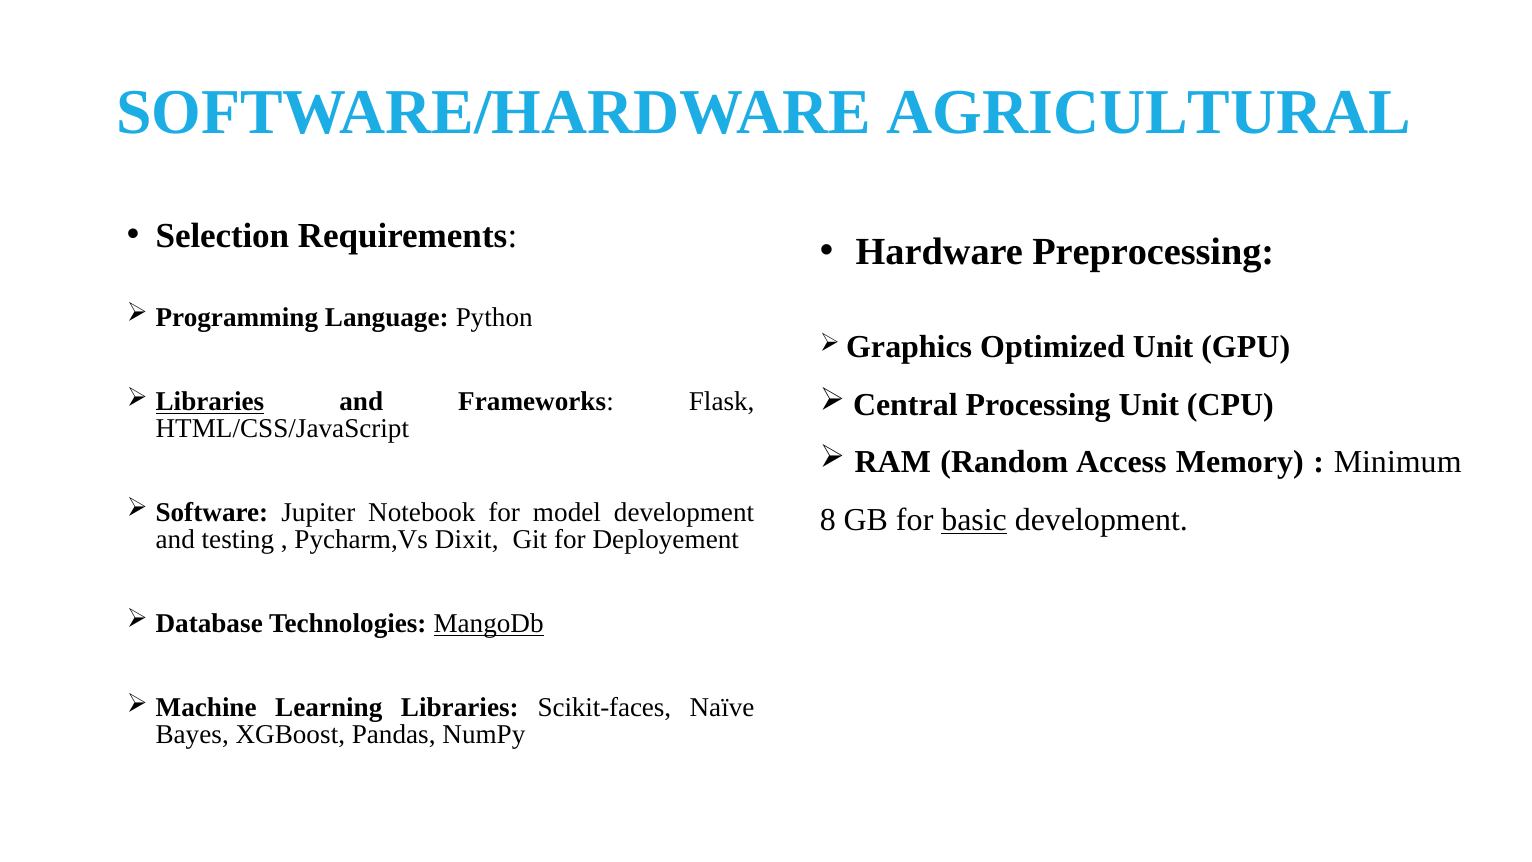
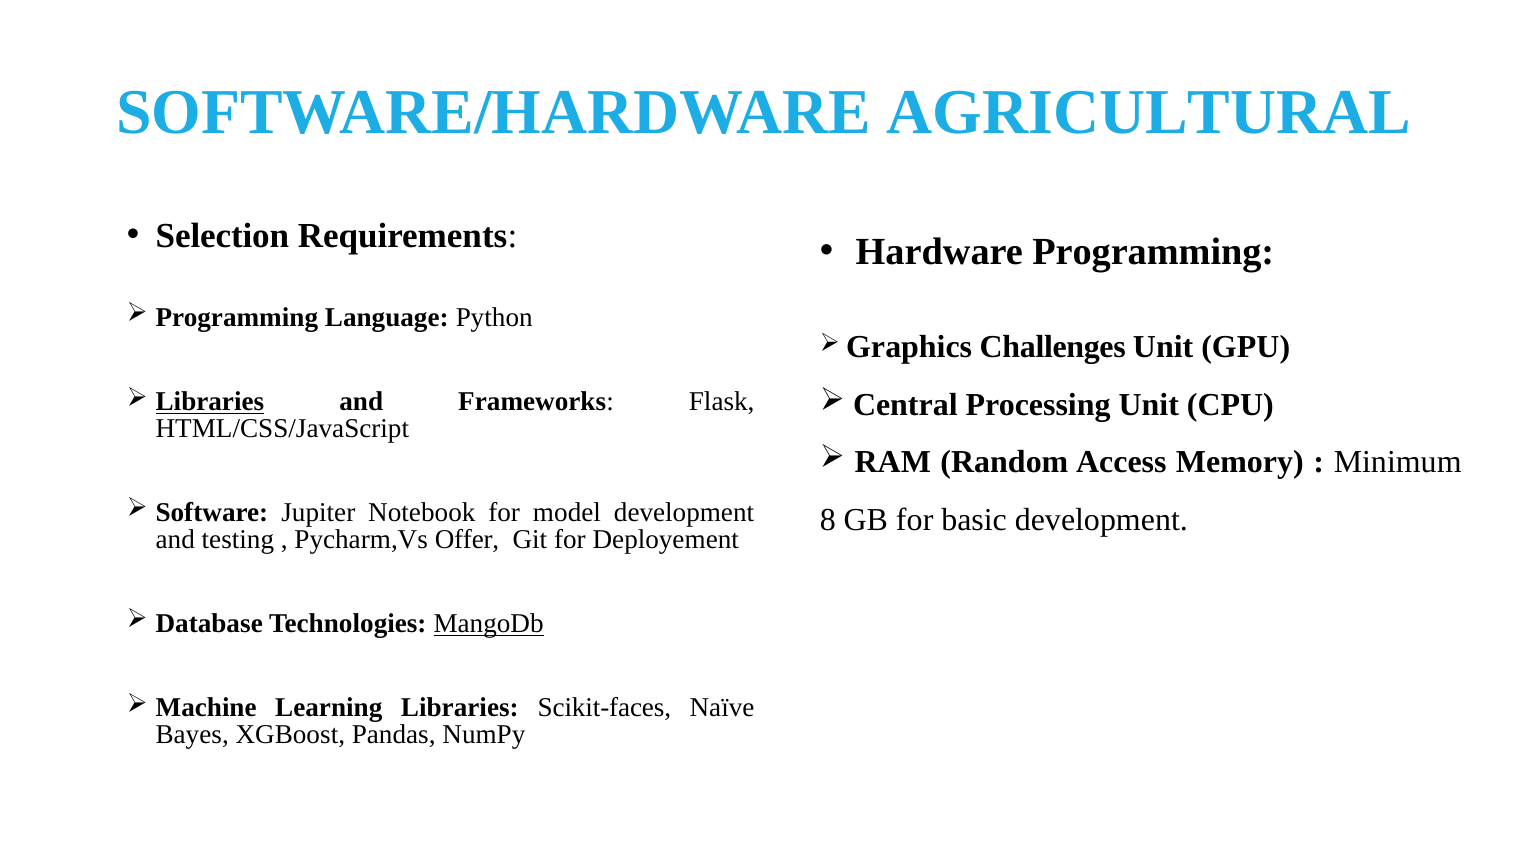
Hardware Preprocessing: Preprocessing -> Programming
Optimized: Optimized -> Challenges
basic underline: present -> none
Dixit: Dixit -> Offer
